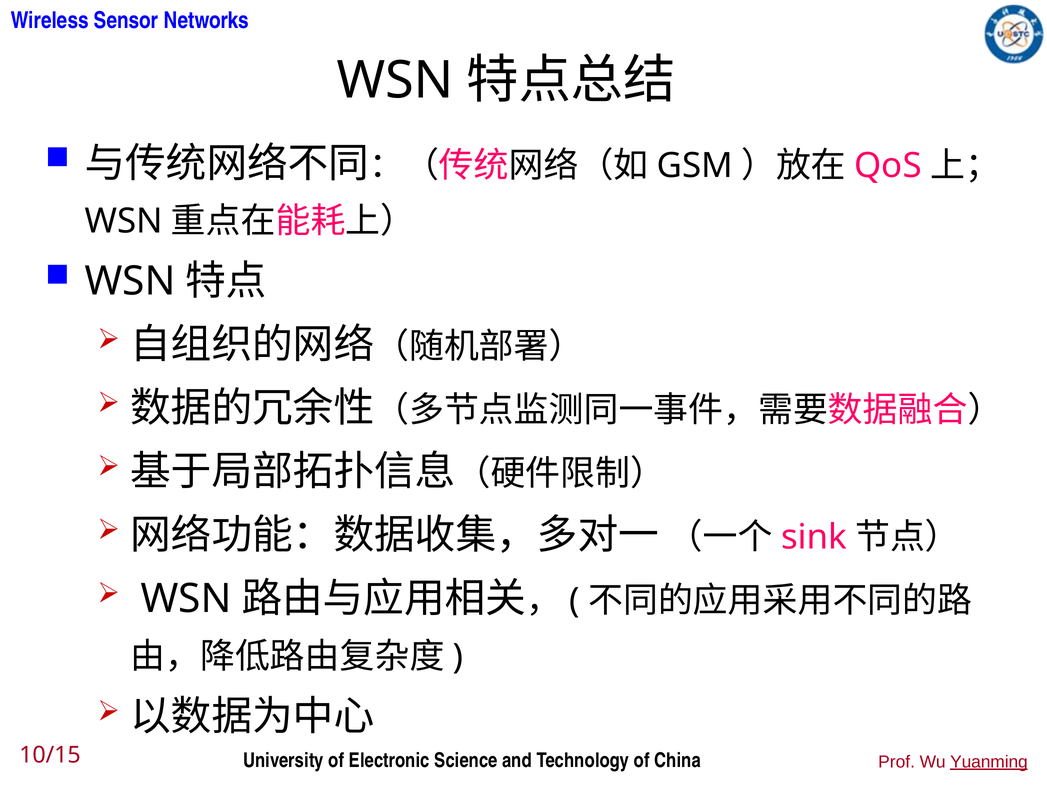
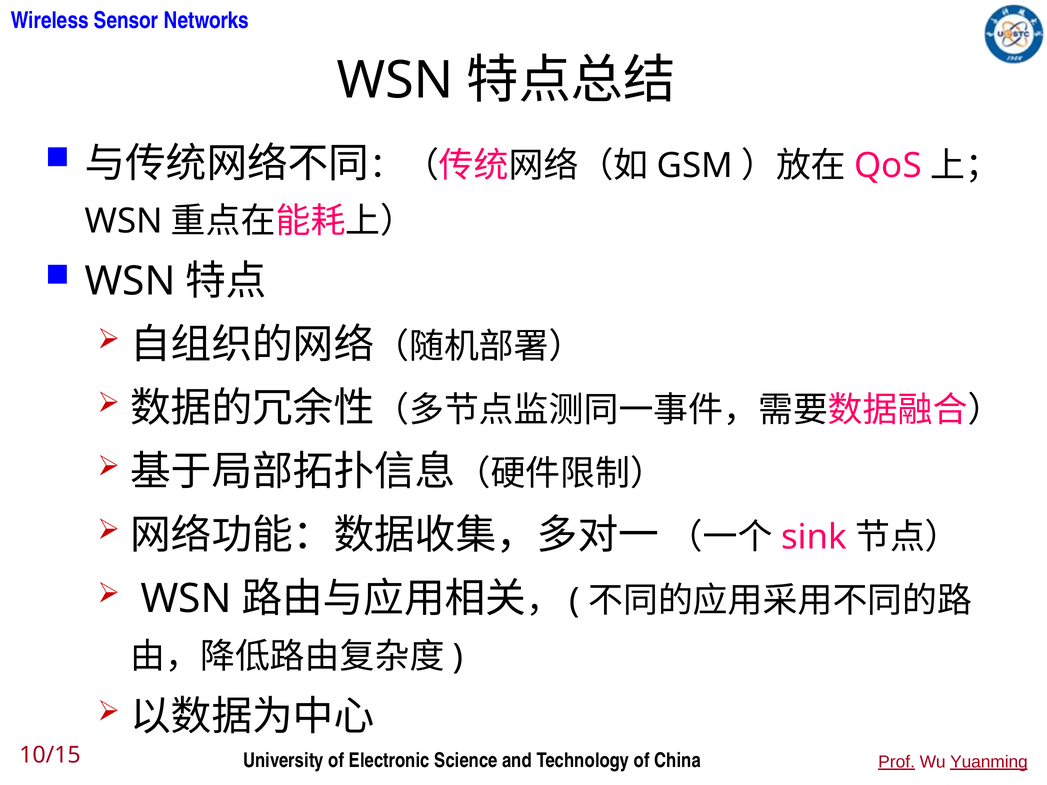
Prof underline: none -> present
